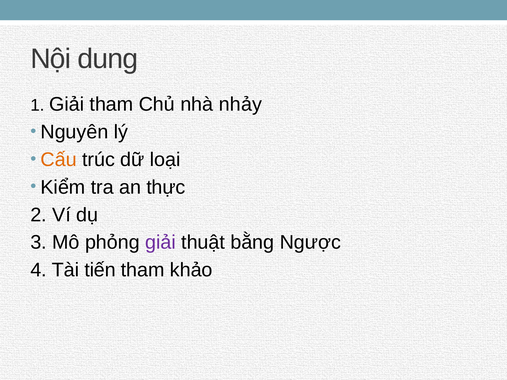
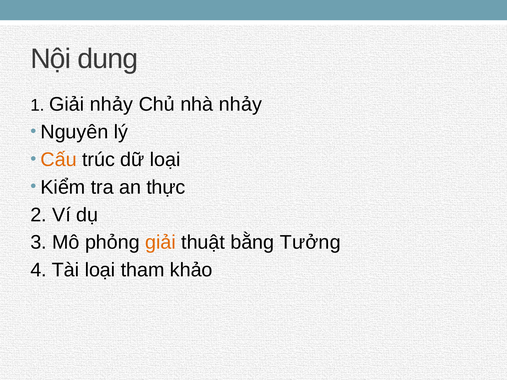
Giải tham: tham -> nhảy
giải at (161, 243) colour: purple -> orange
Ngược: Ngược -> Tưởng
Tài tiến: tiến -> loại
